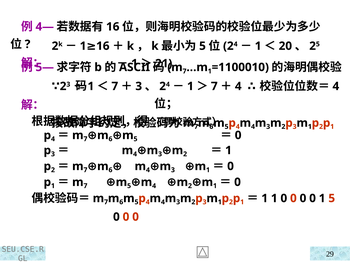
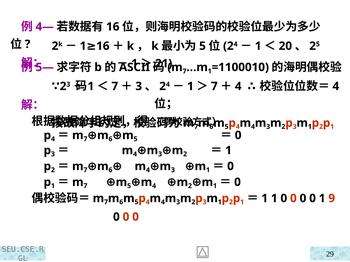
1 5: 5 -> 9
